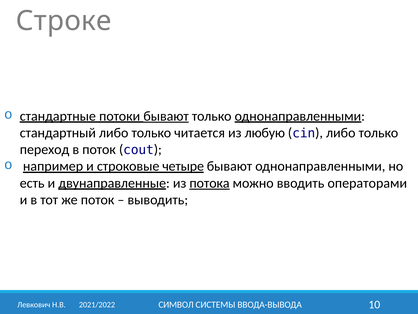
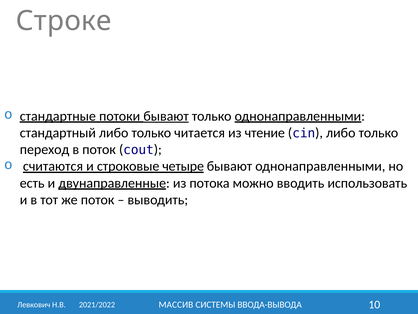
любую: любую -> чтение
например: например -> считаются
потока underline: present -> none
операторами: операторами -> использовать
СИМВОЛ: СИМВОЛ -> МАССИВ
